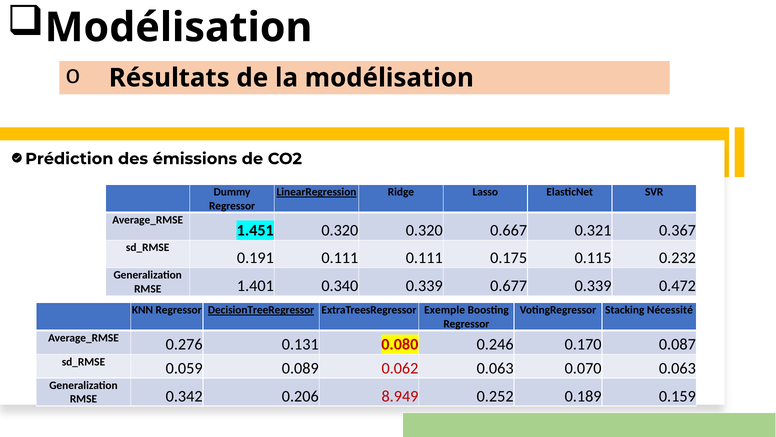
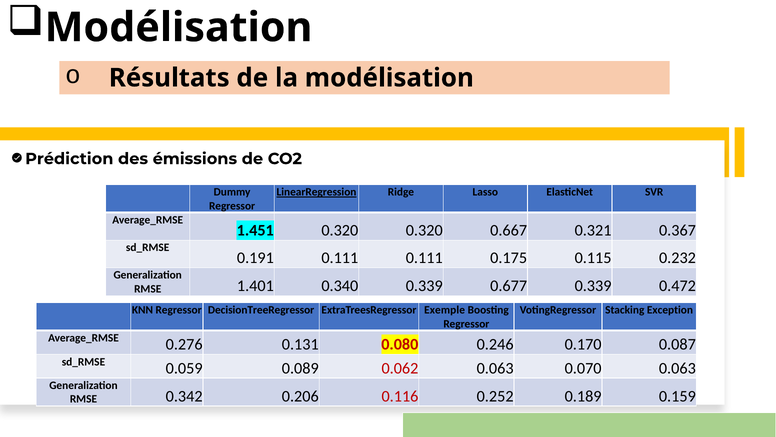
DecisionTreeRegressor underline: present -> none
Nécessité: Nécessité -> Exception
8.949: 8.949 -> 0.116
